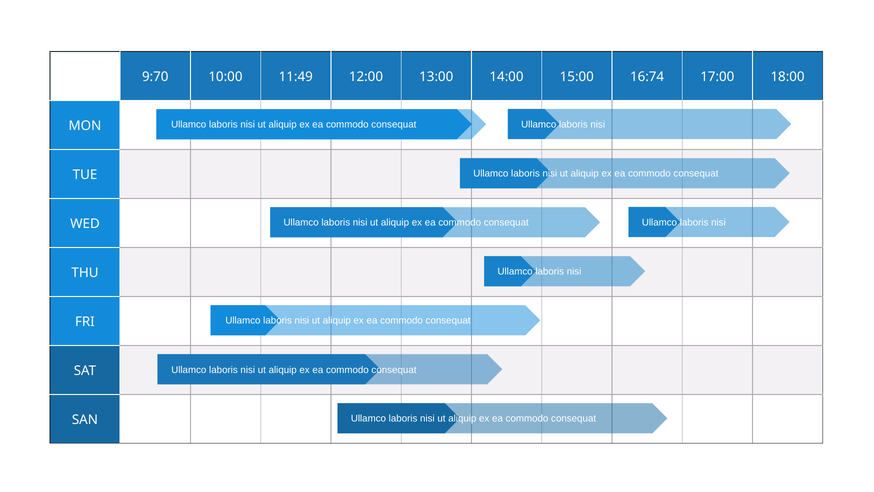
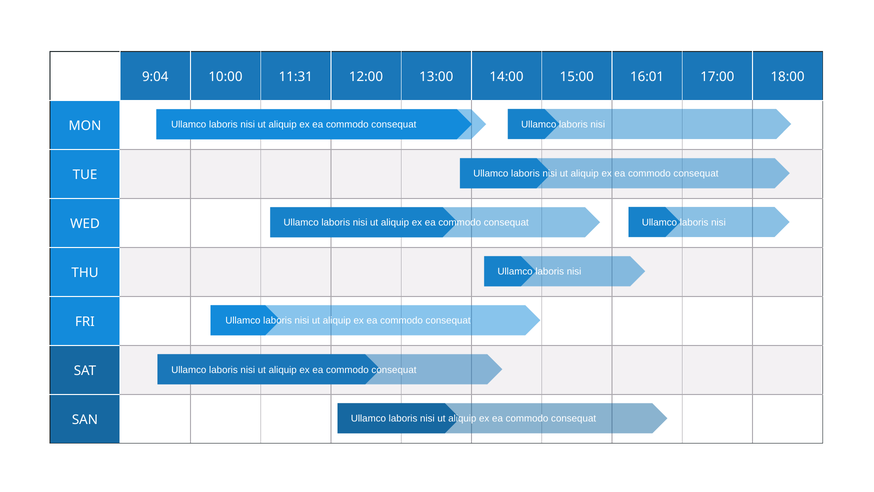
9:70: 9:70 -> 9:04
11:49: 11:49 -> 11:31
16:74: 16:74 -> 16:01
